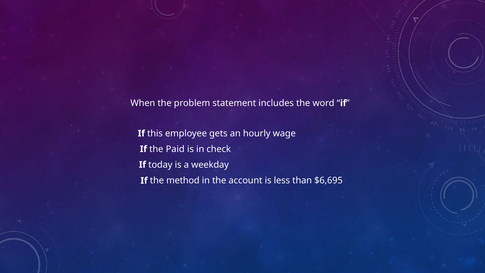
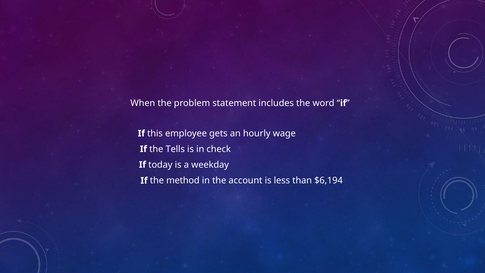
Paid: Paid -> Tells
$6,695: $6,695 -> $6,194
